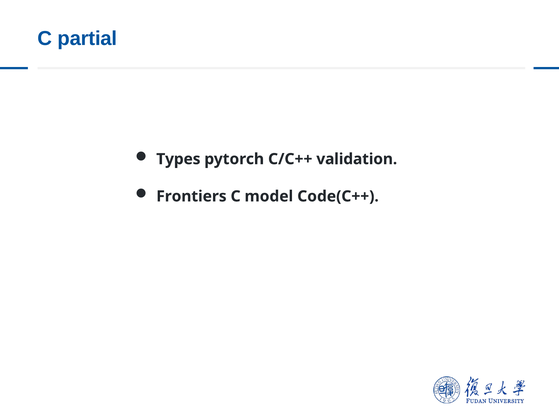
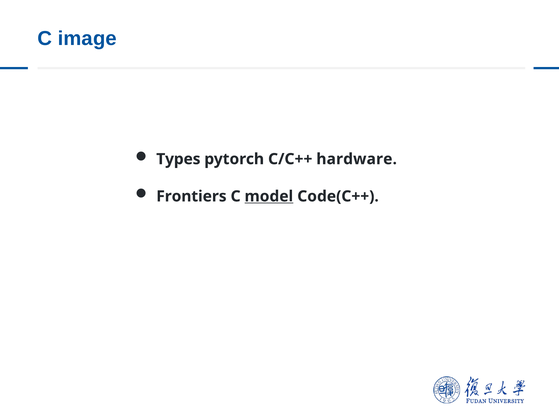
partial: partial -> image
validation: validation -> hardware
model underline: none -> present
